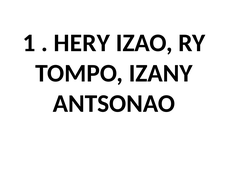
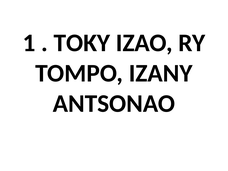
HERY: HERY -> TOKY
